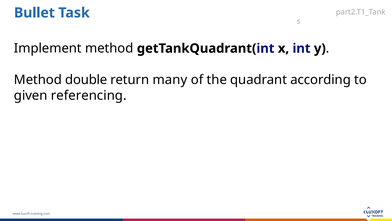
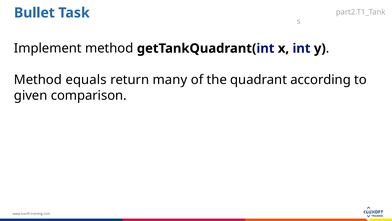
double: double -> equals
referencing: referencing -> comparison
